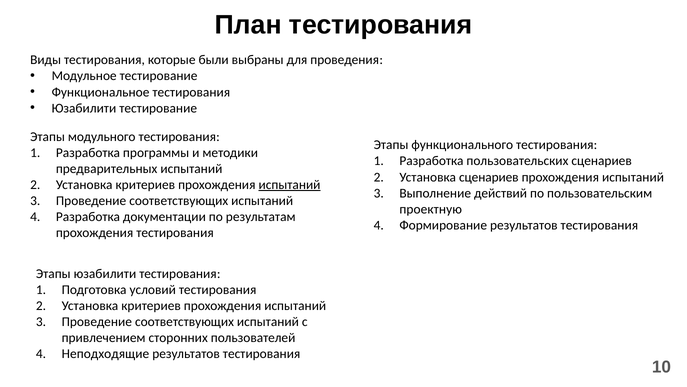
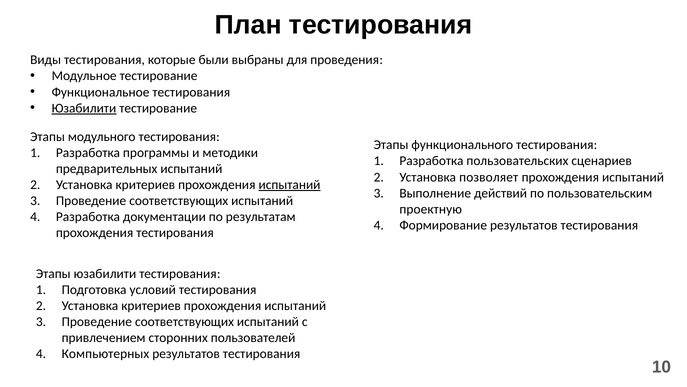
Юзабилити at (84, 108) underline: none -> present
Установка сценариев: сценариев -> позволяет
Неподходящие: Неподходящие -> Компьютерных
